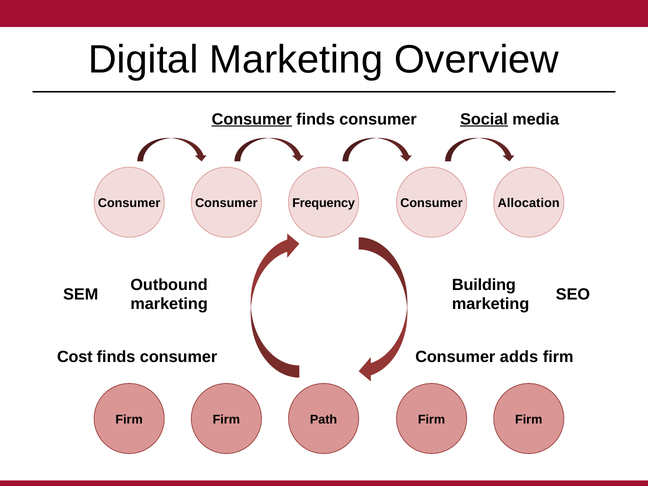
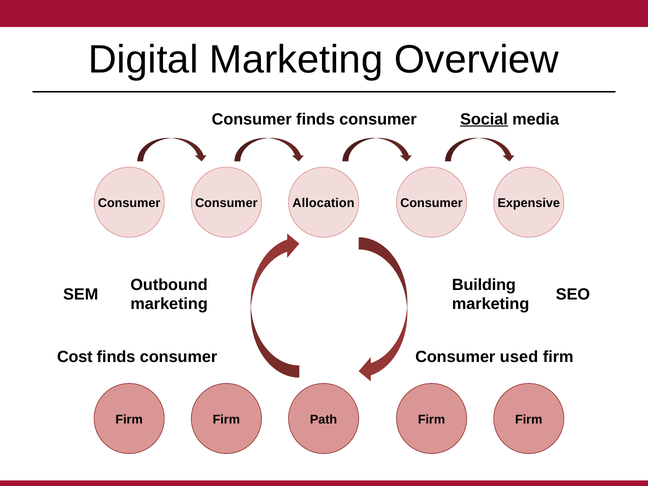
Consumer at (252, 119) underline: present -> none
Frequency: Frequency -> Allocation
Allocation: Allocation -> Expensive
adds: adds -> used
